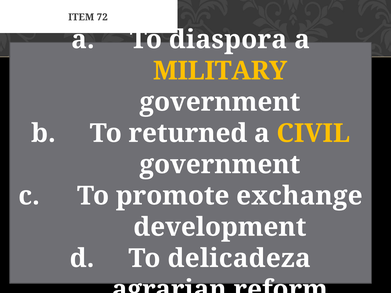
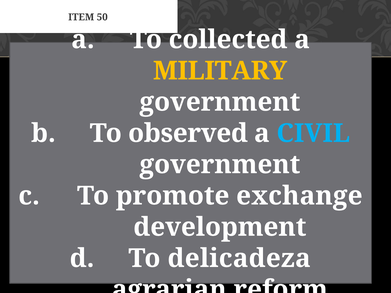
72: 72 -> 50
diaspora: diaspora -> collected
returned: returned -> observed
CIVIL colour: yellow -> light blue
